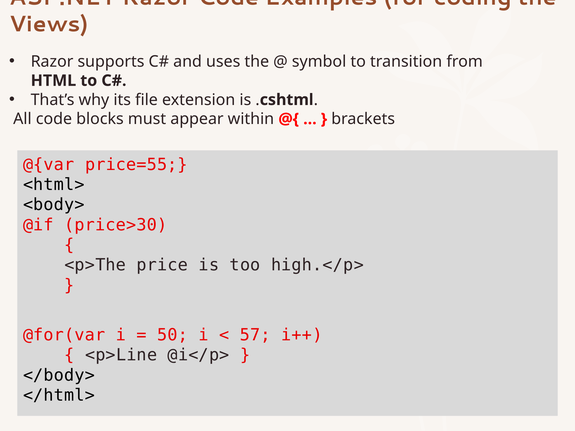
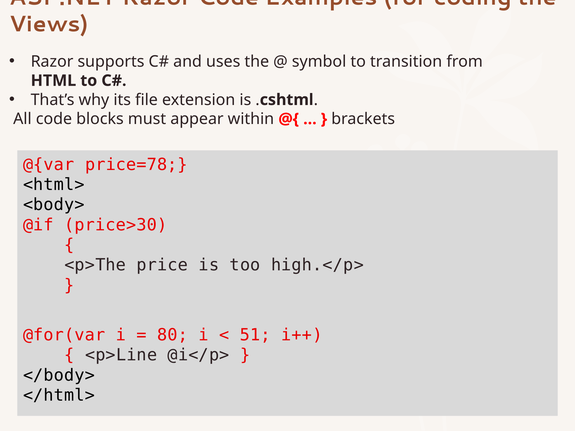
price=55: price=55 -> price=78
50: 50 -> 80
57: 57 -> 51
